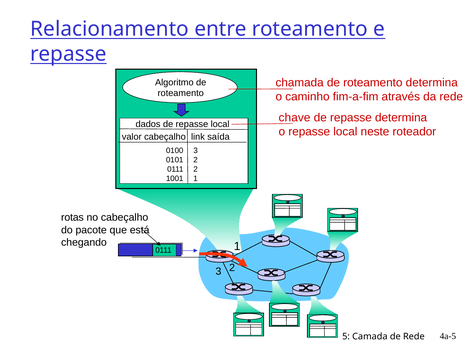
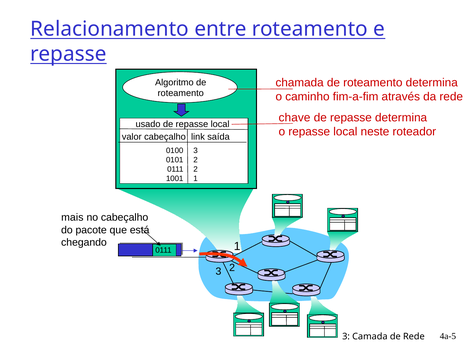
dados: dados -> usado
rotas: rotas -> mais
5 at (346, 337): 5 -> 3
